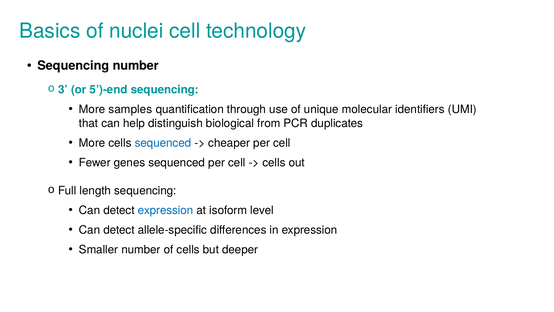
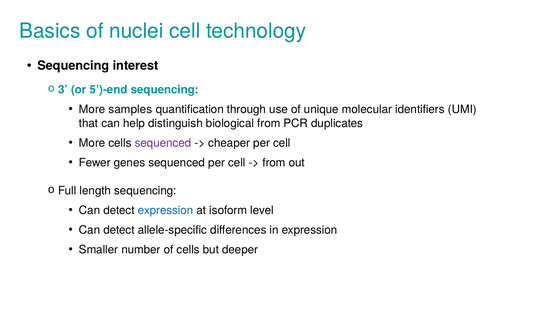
Sequencing number: number -> interest
sequenced at (163, 143) colour: blue -> purple
cells at (274, 162): cells -> from
